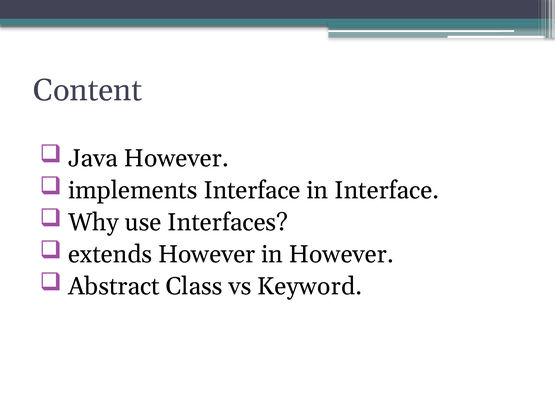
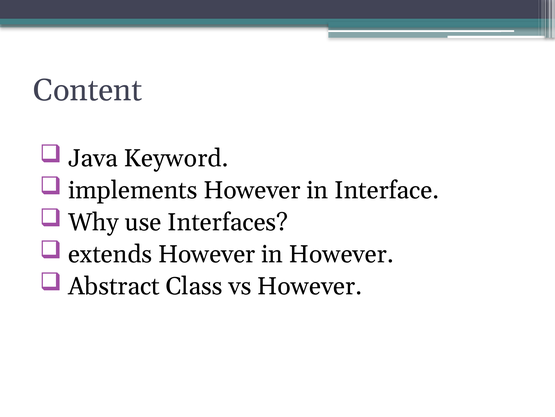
Java However: However -> Keyword
implements Interface: Interface -> However
vs Keyword: Keyword -> However
